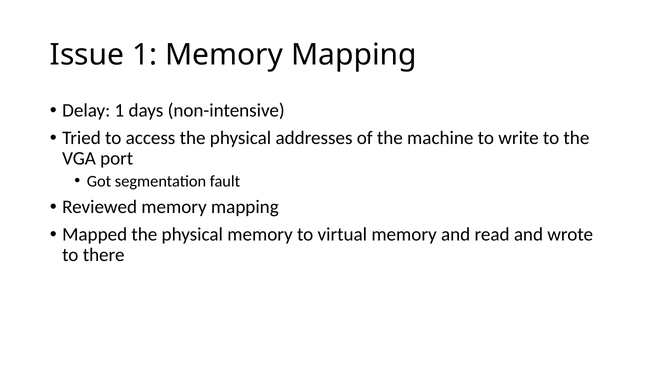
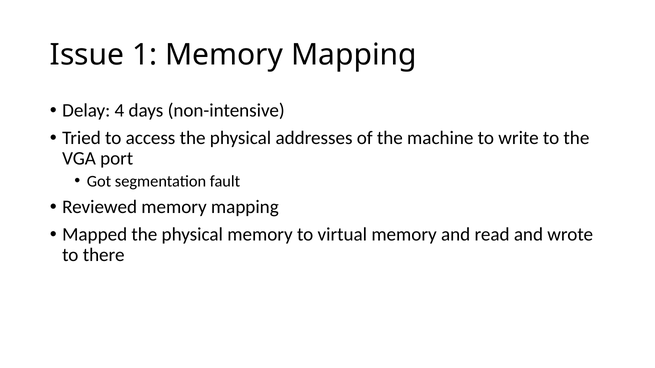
Delay 1: 1 -> 4
